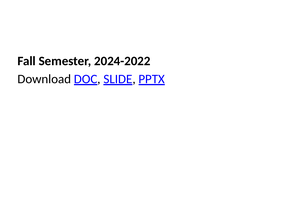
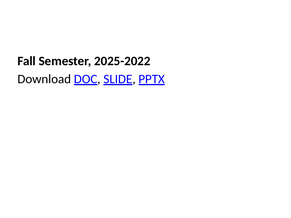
2024-2022: 2024-2022 -> 2025-2022
